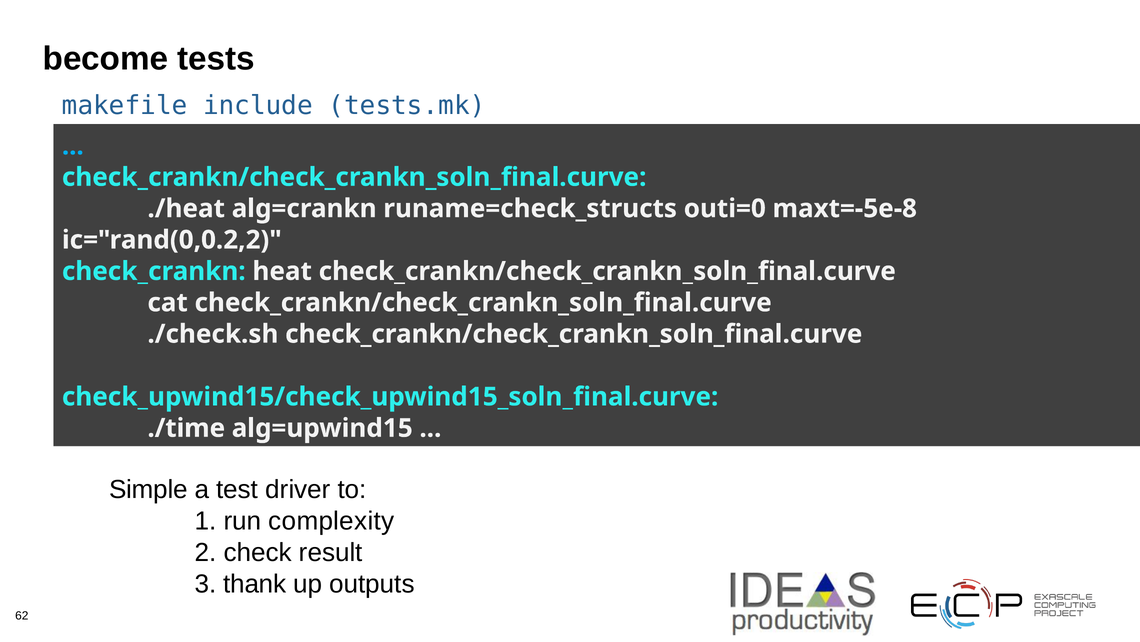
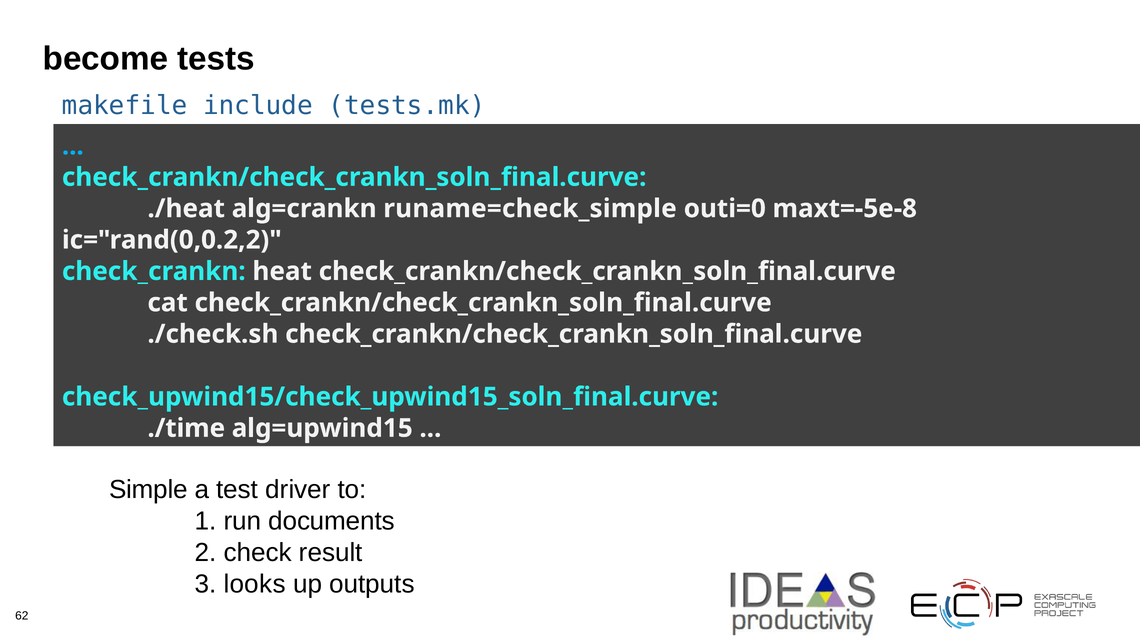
runame=check_structs: runame=check_structs -> runame=check_simple
complexity: complexity -> documents
thank: thank -> looks
